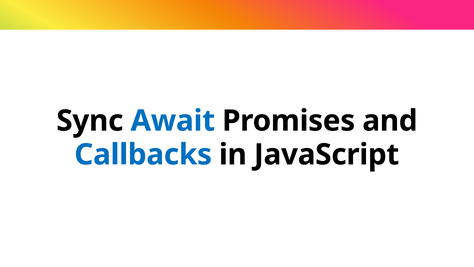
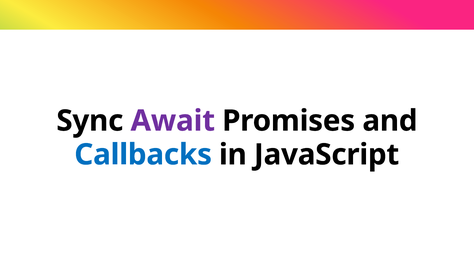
Await colour: blue -> purple
